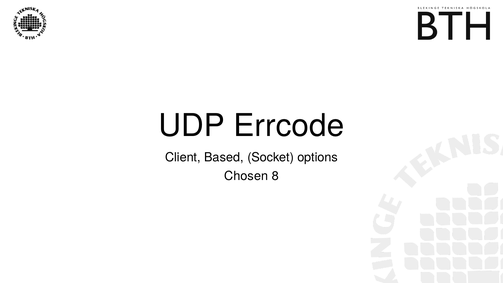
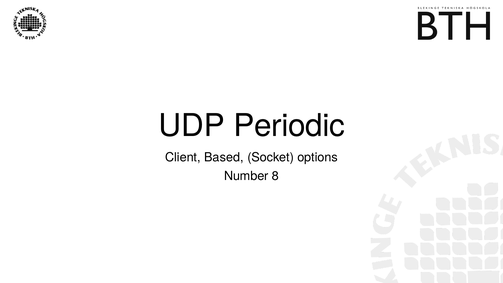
Errcode: Errcode -> Periodic
Chosen: Chosen -> Number
